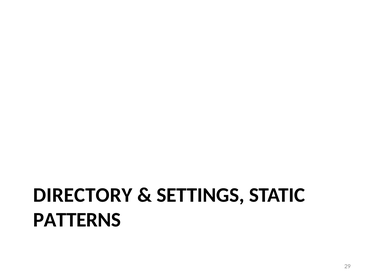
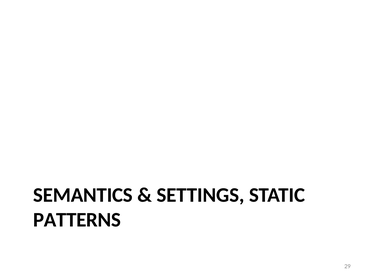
DIRECTORY: DIRECTORY -> SEMANTICS
